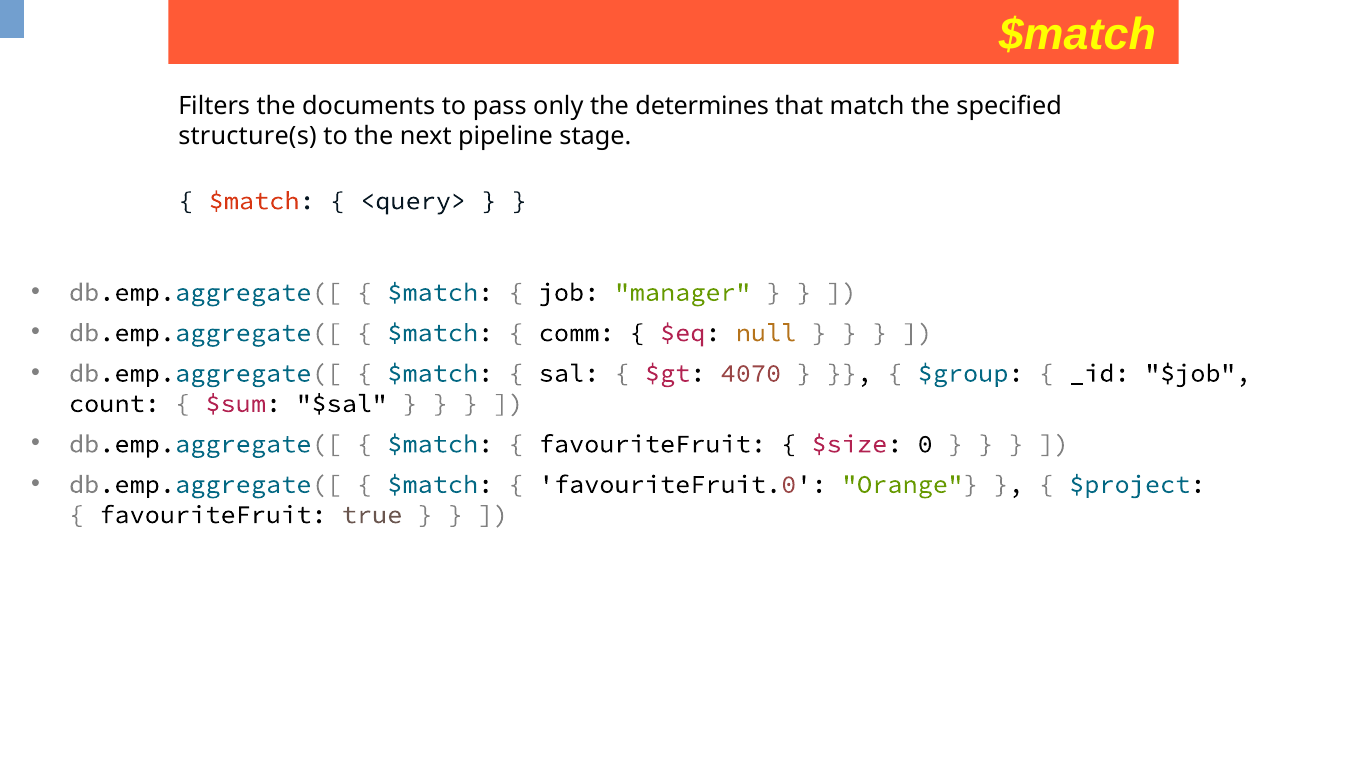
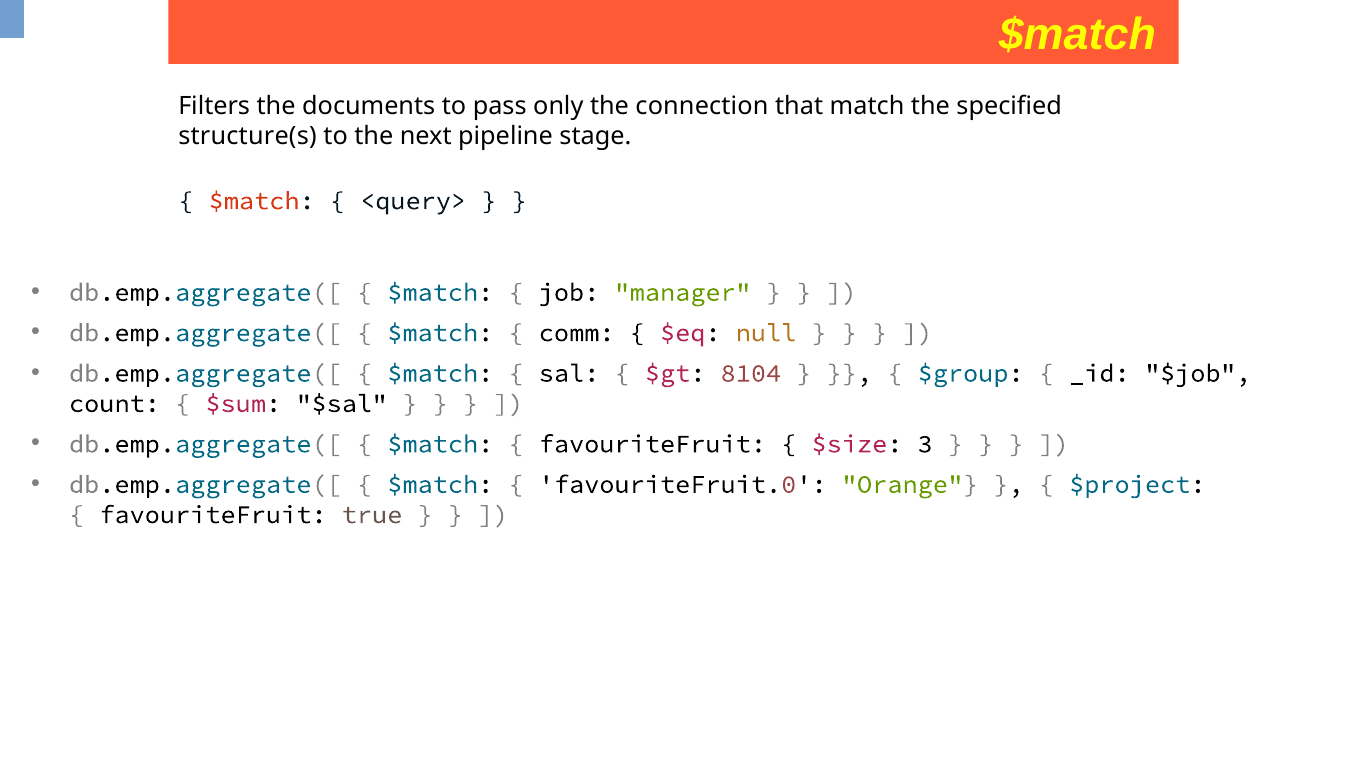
determines: determines -> connection
4070: 4070 -> 8104
0: 0 -> 3
